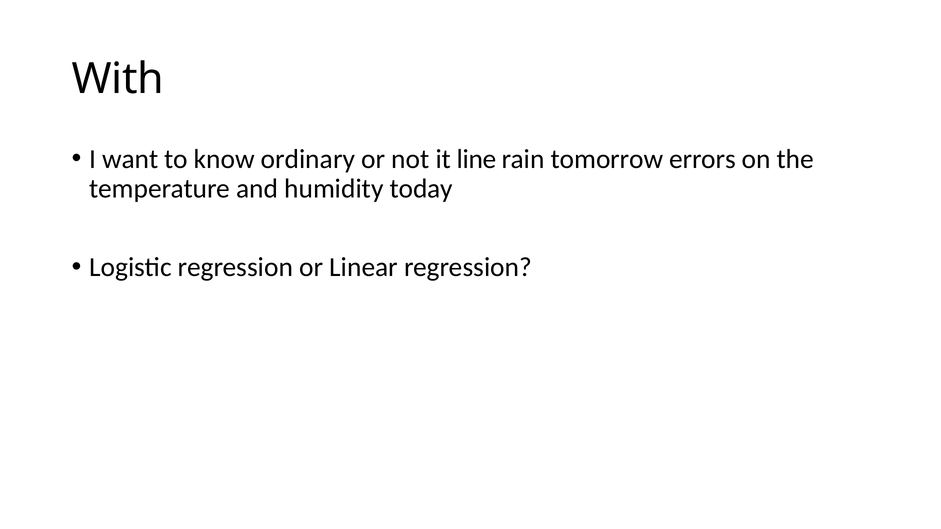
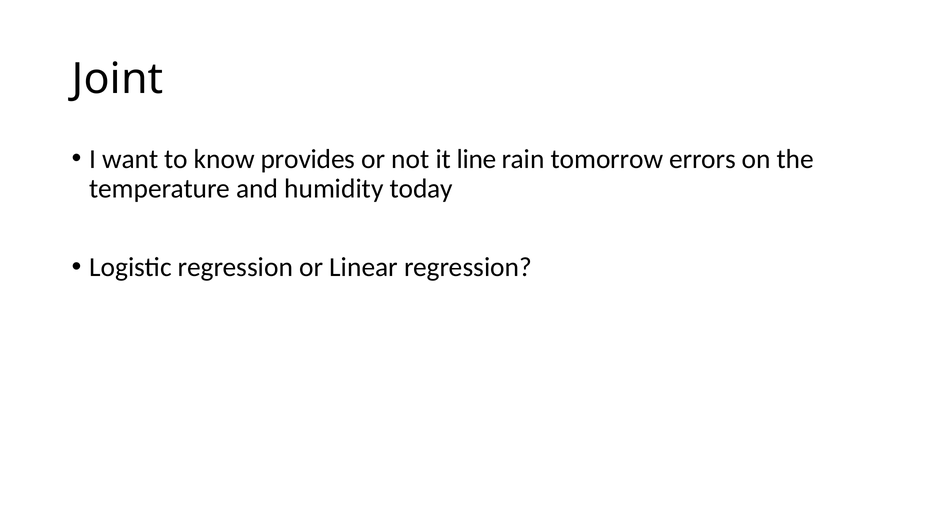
With: With -> Joint
ordinary: ordinary -> provides
